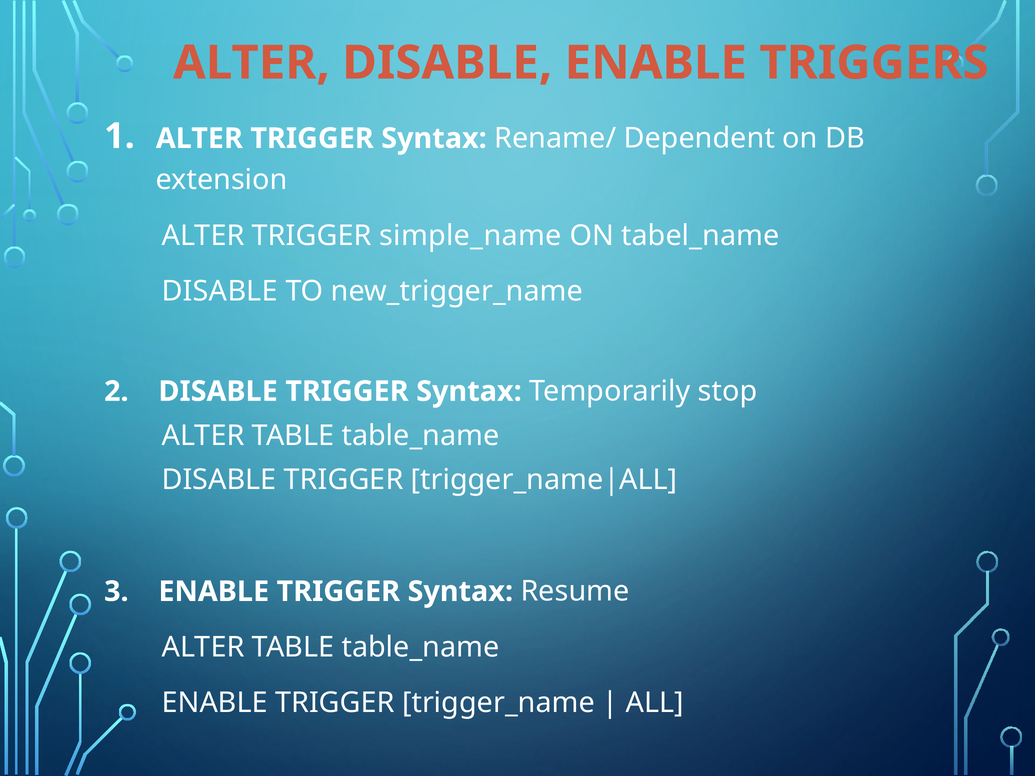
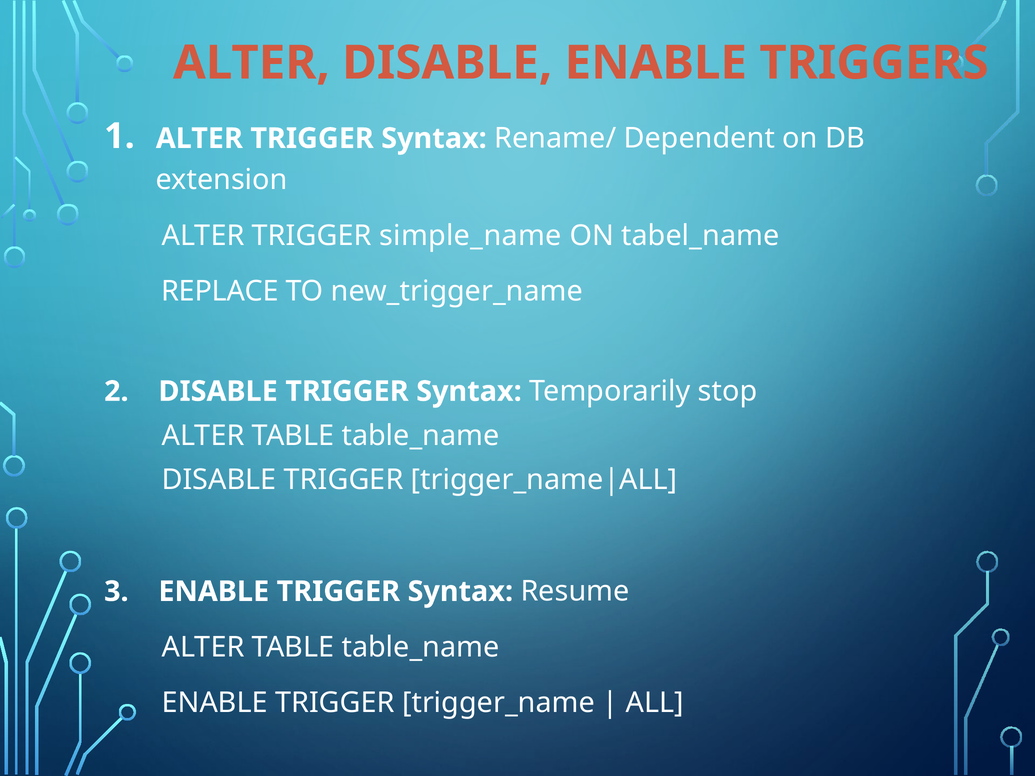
DISABLE at (220, 291): DISABLE -> REPLACE
